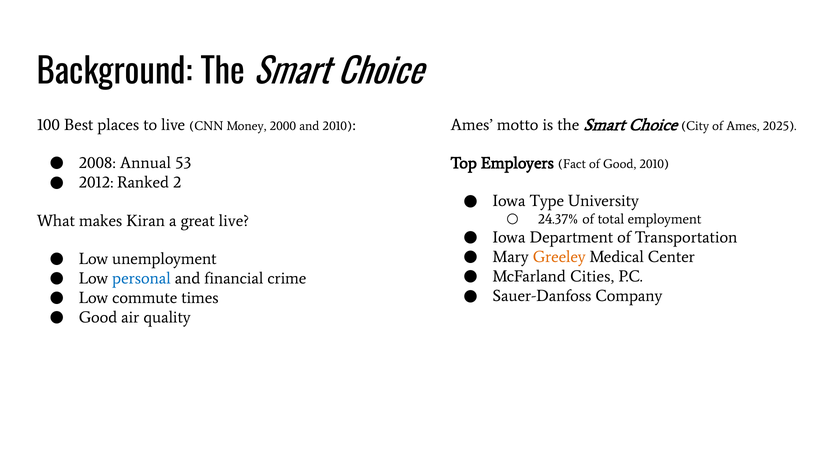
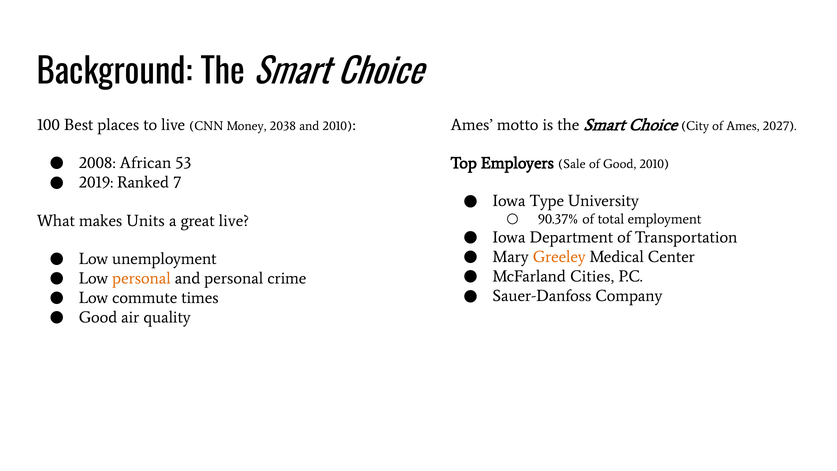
2000: 2000 -> 2038
2025: 2025 -> 2027
Annual: Annual -> African
Fact: Fact -> Sale
2012: 2012 -> 2019
2: 2 -> 7
24.37%: 24.37% -> 90.37%
Kiran: Kiran -> Units
personal at (141, 278) colour: blue -> orange
and financial: financial -> personal
